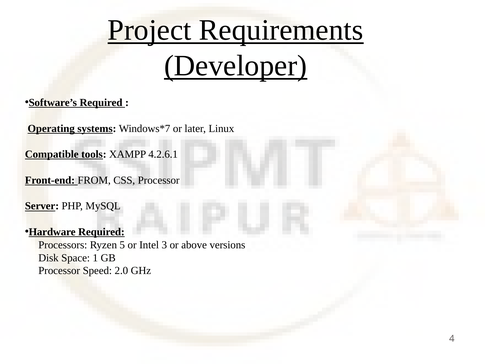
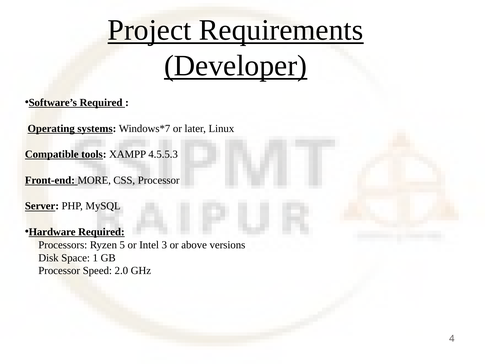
4.2.6.1: 4.2.6.1 -> 4.5.5.3
FROM: FROM -> MORE
